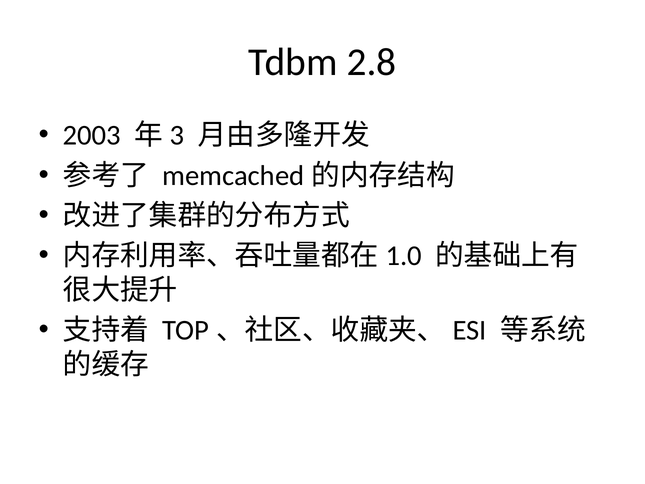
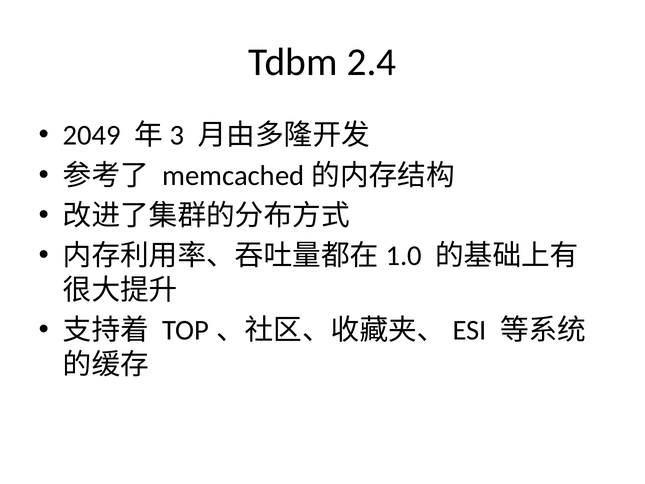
2.8: 2.8 -> 2.4
2003: 2003 -> 2049
